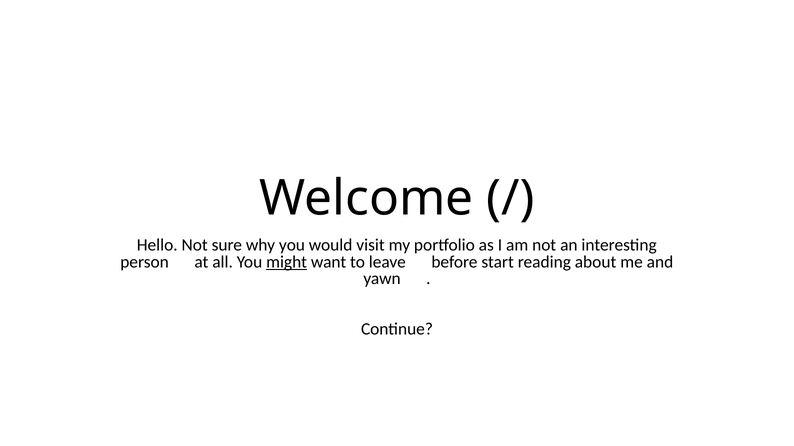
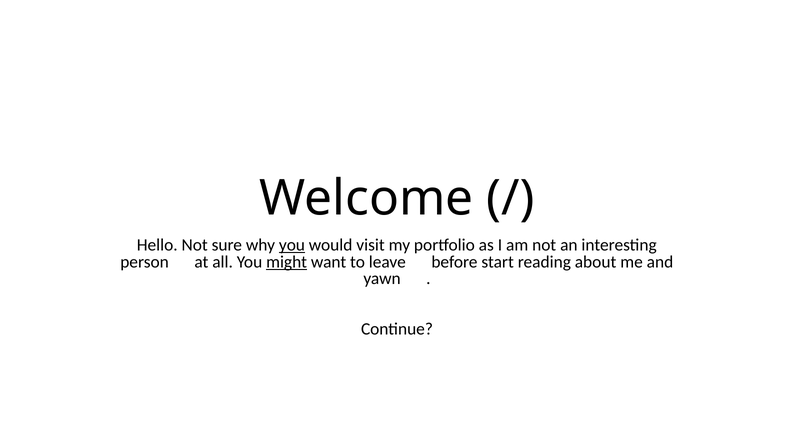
you at (292, 245) underline: none -> present
